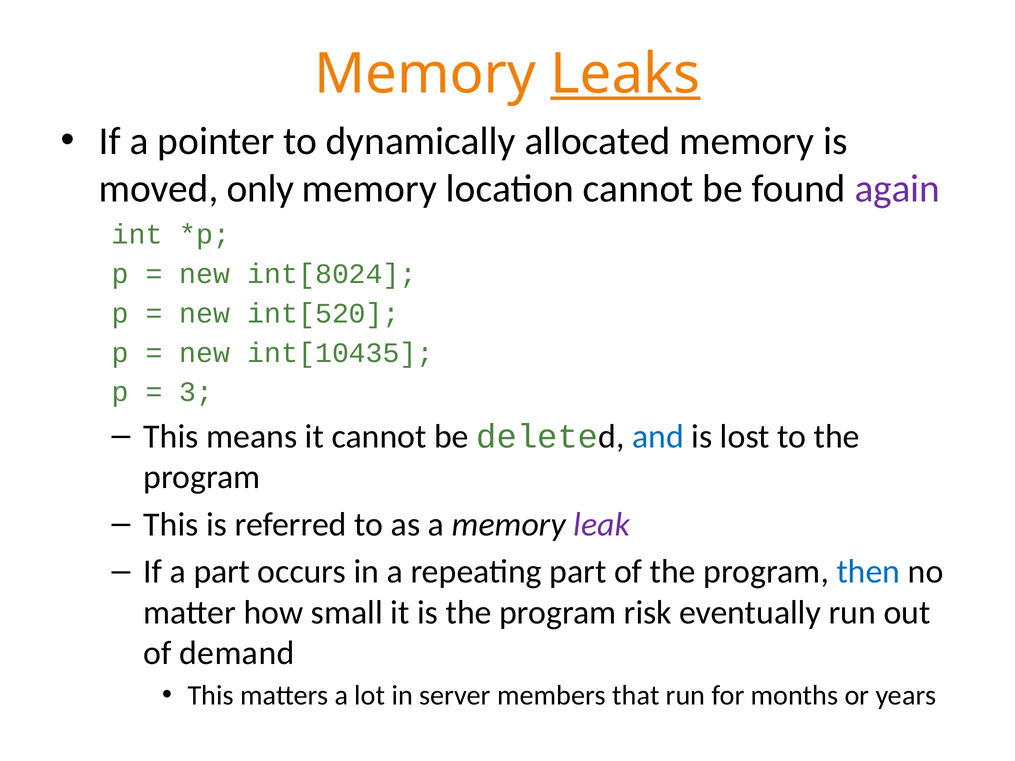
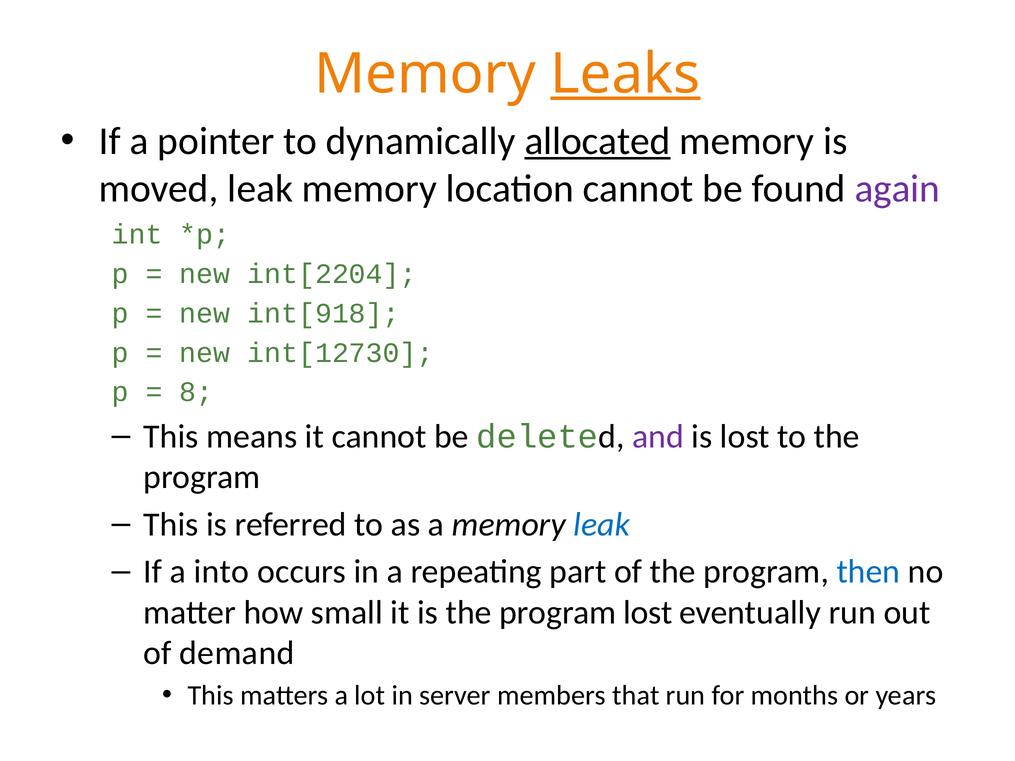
allocated underline: none -> present
moved only: only -> leak
int[8024: int[8024 -> int[2204
int[520: int[520 -> int[918
int[10435: int[10435 -> int[12730
3: 3 -> 8
and colour: blue -> purple
leak at (602, 525) colour: purple -> blue
a part: part -> into
program risk: risk -> lost
